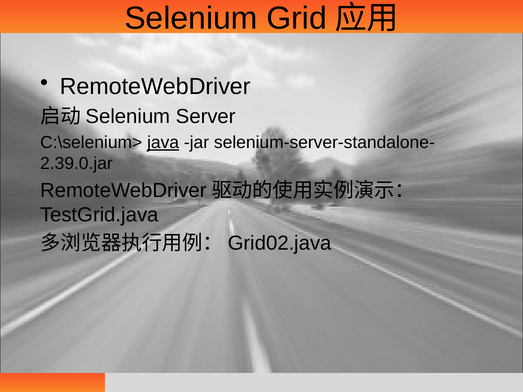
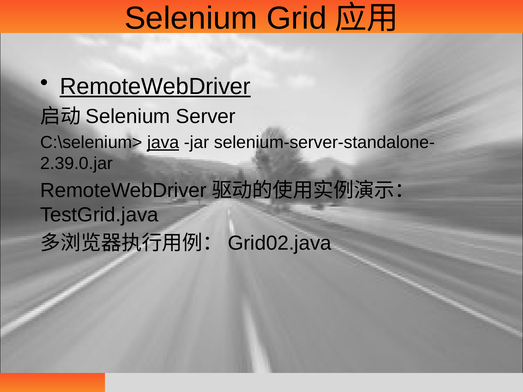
RemoteWebDriver at (155, 87) underline: none -> present
